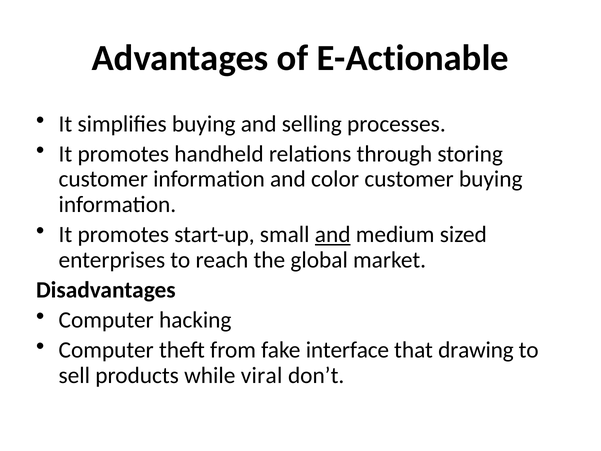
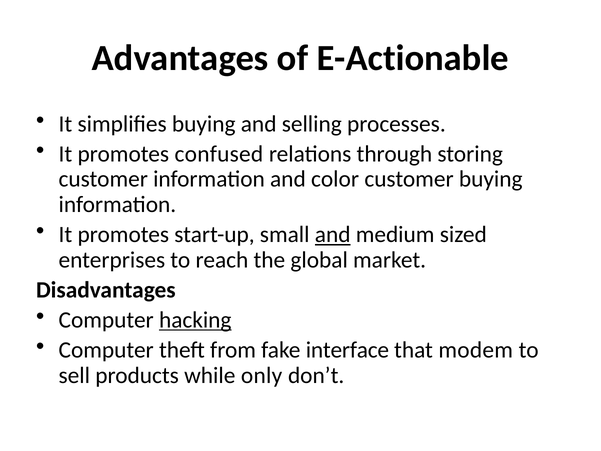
handheld: handheld -> confused
hacking underline: none -> present
drawing: drawing -> modem
viral: viral -> only
